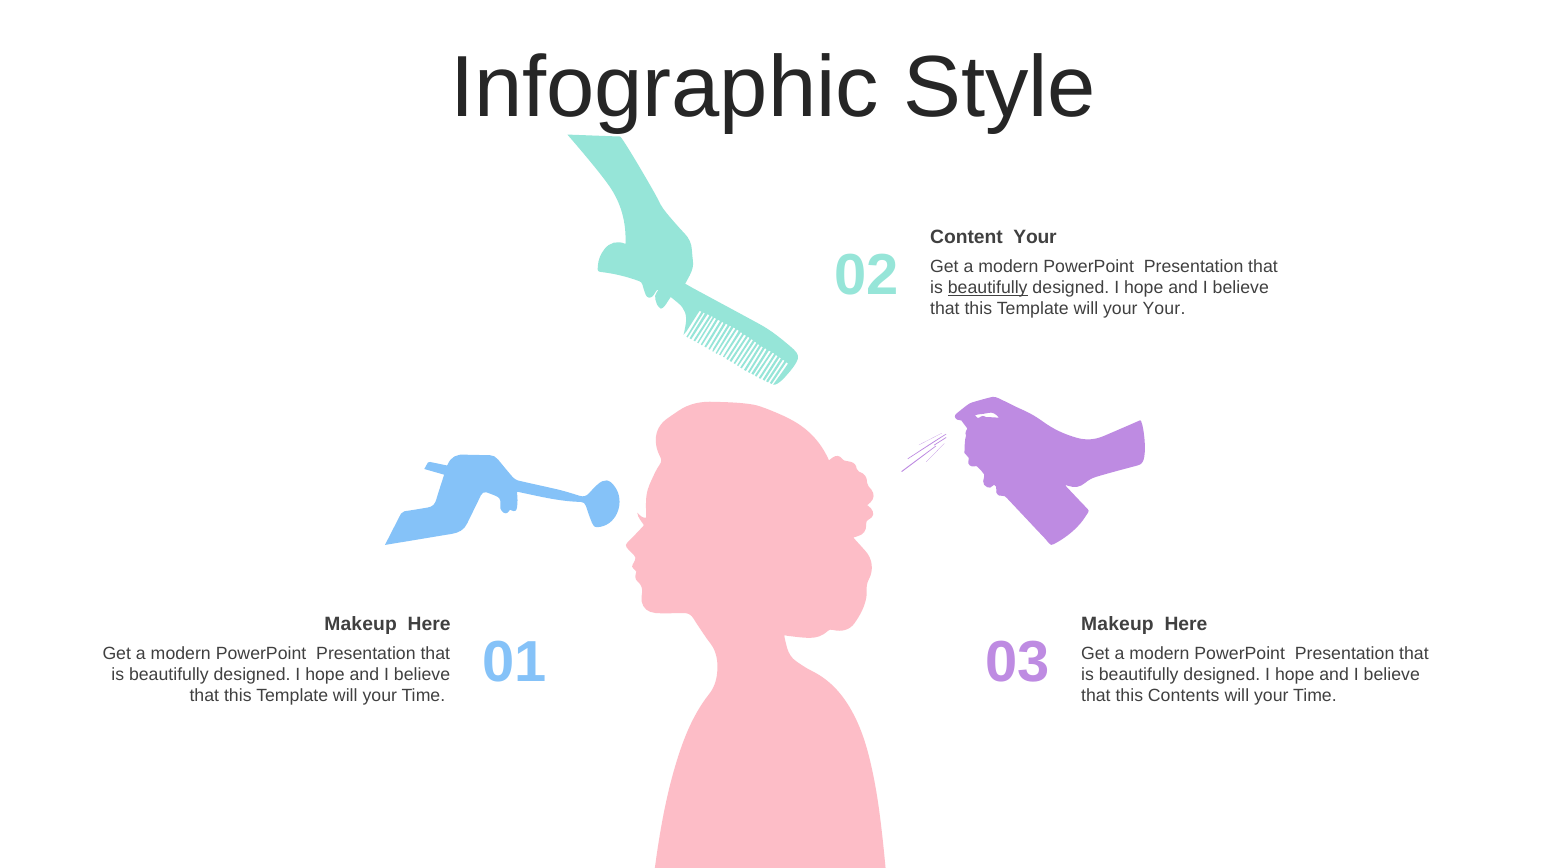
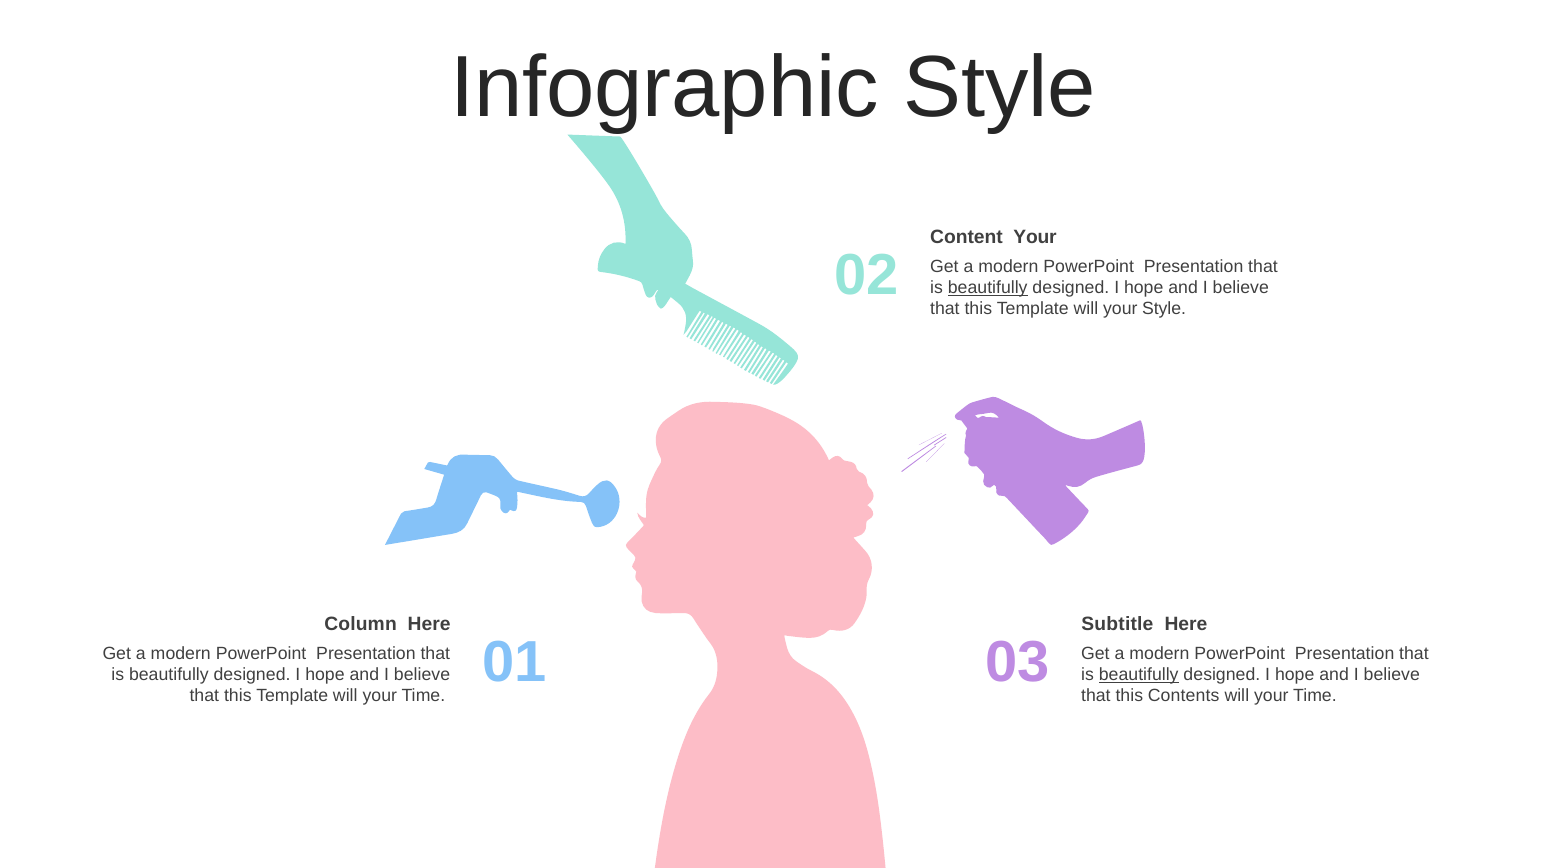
your Your: Your -> Style
Makeup at (361, 624): Makeup -> Column
Makeup at (1117, 624): Makeup -> Subtitle
beautifully at (1139, 675) underline: none -> present
